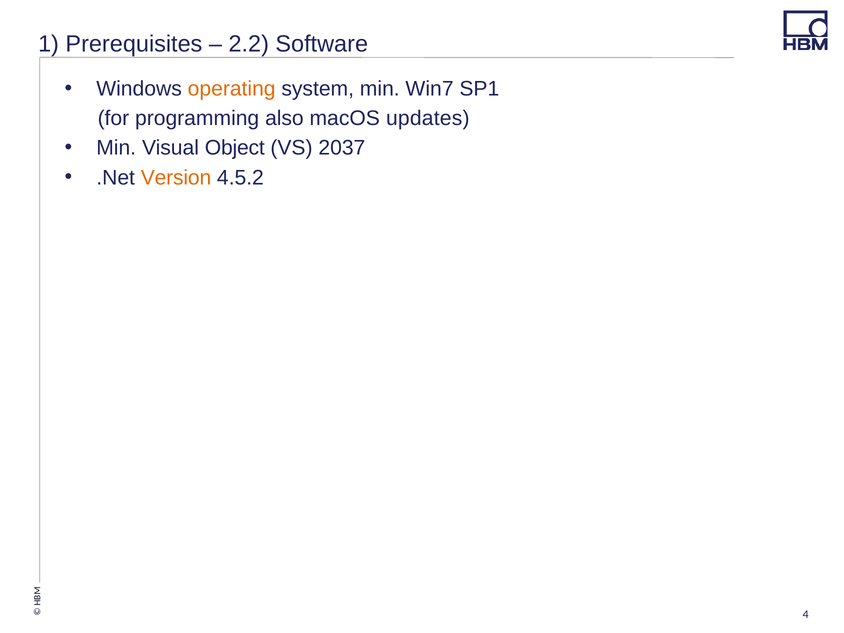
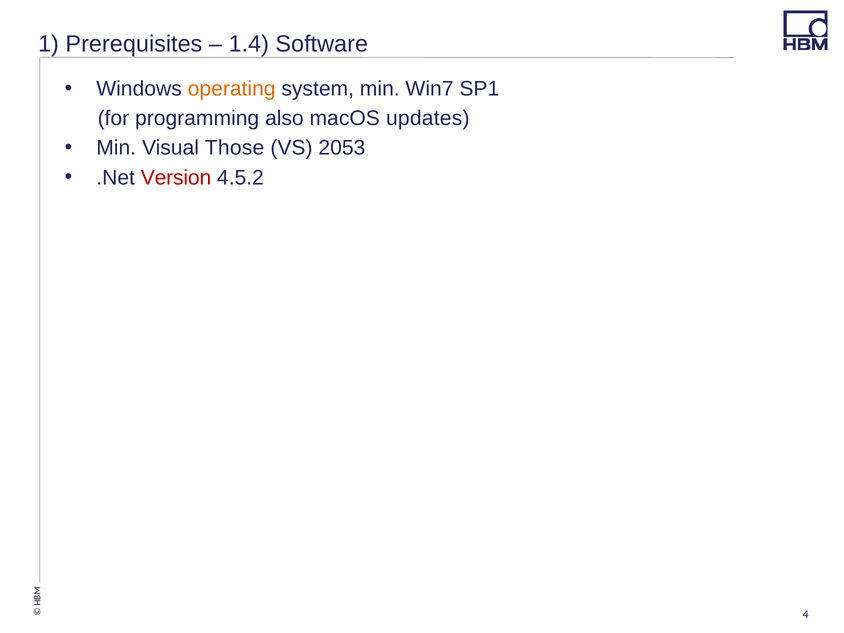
2.2: 2.2 -> 1.4
Object: Object -> Those
2037: 2037 -> 2053
Version colour: orange -> red
